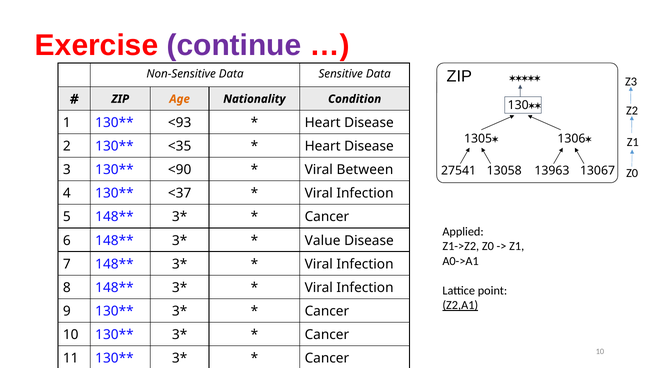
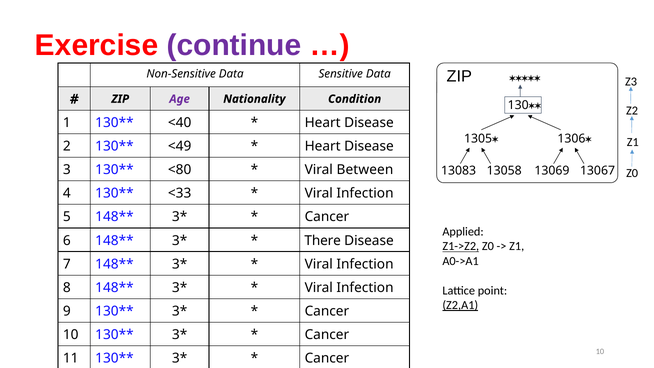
Age colour: orange -> purple
<93: <93 -> <40
<35: <35 -> <49
<90: <90 -> <80
27541: 27541 -> 13083
13963: 13963 -> 13069
<37: <37 -> <33
Value: Value -> There
Z1->Z2 underline: none -> present
